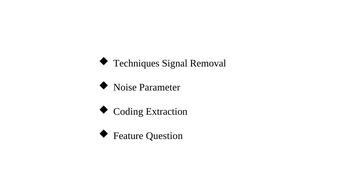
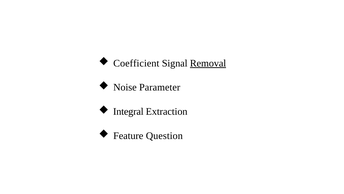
Techniques: Techniques -> Coefficient
Removal underline: none -> present
Coding: Coding -> Integral
